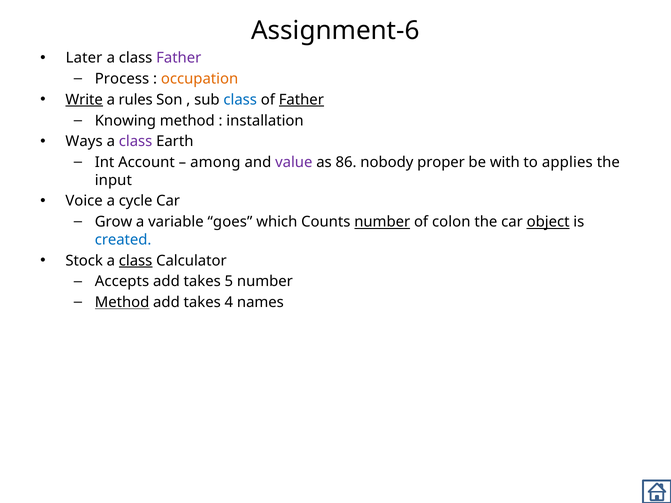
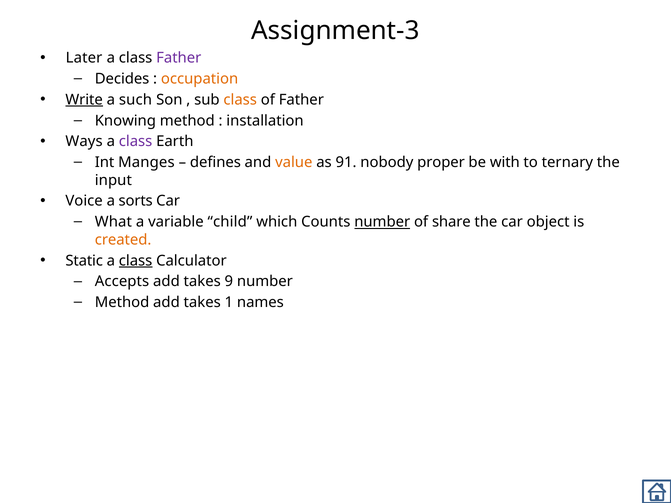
Assignment-6: Assignment-6 -> Assignment-3
Process: Process -> Decides
rules: rules -> such
class at (240, 100) colour: blue -> orange
Father at (301, 100) underline: present -> none
Account: Account -> Manges
among: among -> defines
value colour: purple -> orange
86: 86 -> 91
applies: applies -> ternary
cycle: cycle -> sorts
Grow: Grow -> What
goes: goes -> child
colon: colon -> share
object underline: present -> none
created colour: blue -> orange
Stock: Stock -> Static
5: 5 -> 9
Method at (122, 303) underline: present -> none
4: 4 -> 1
